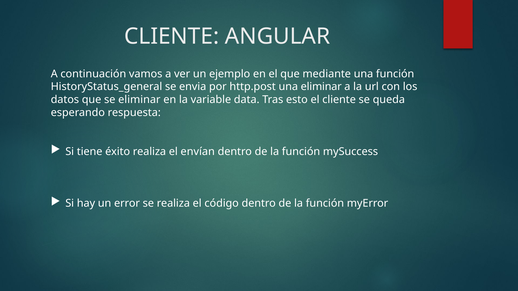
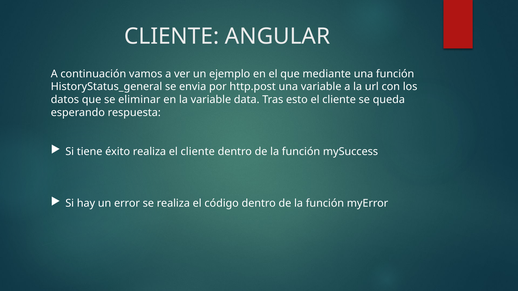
una eliminar: eliminar -> variable
realiza el envían: envían -> cliente
